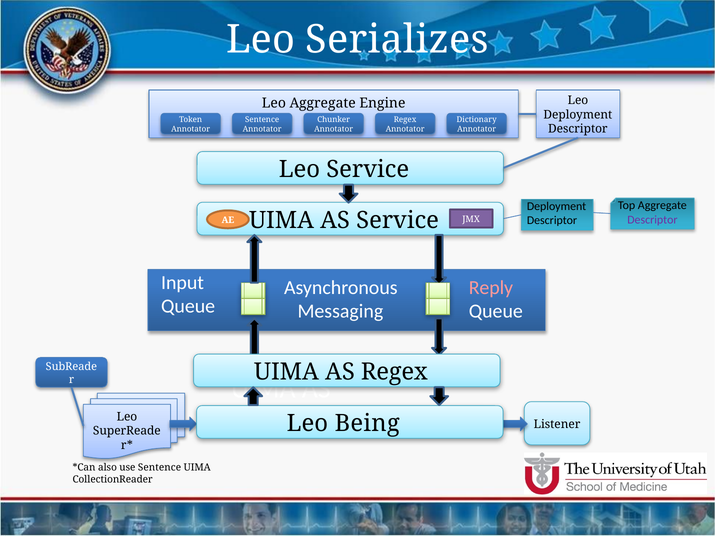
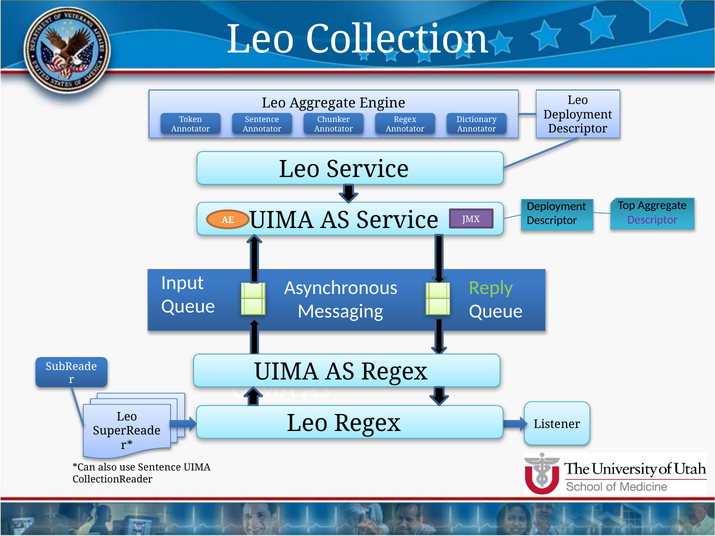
Serializes: Serializes -> Collection
Reply colour: pink -> light green
Leo Being: Being -> Regex
